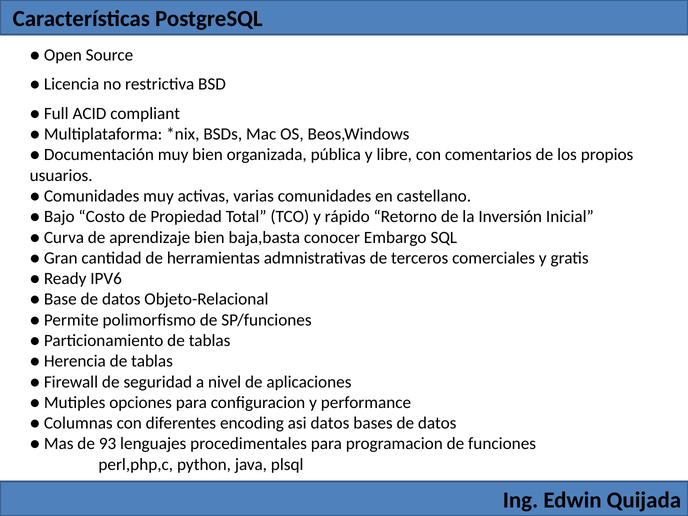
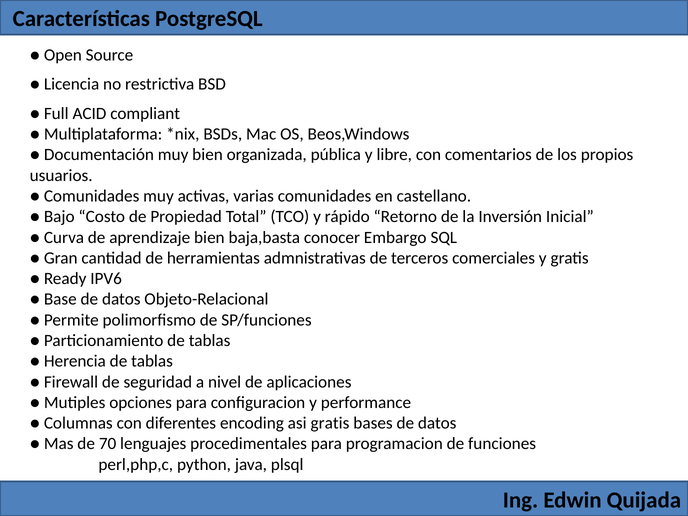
asi datos: datos -> gratis
93: 93 -> 70
